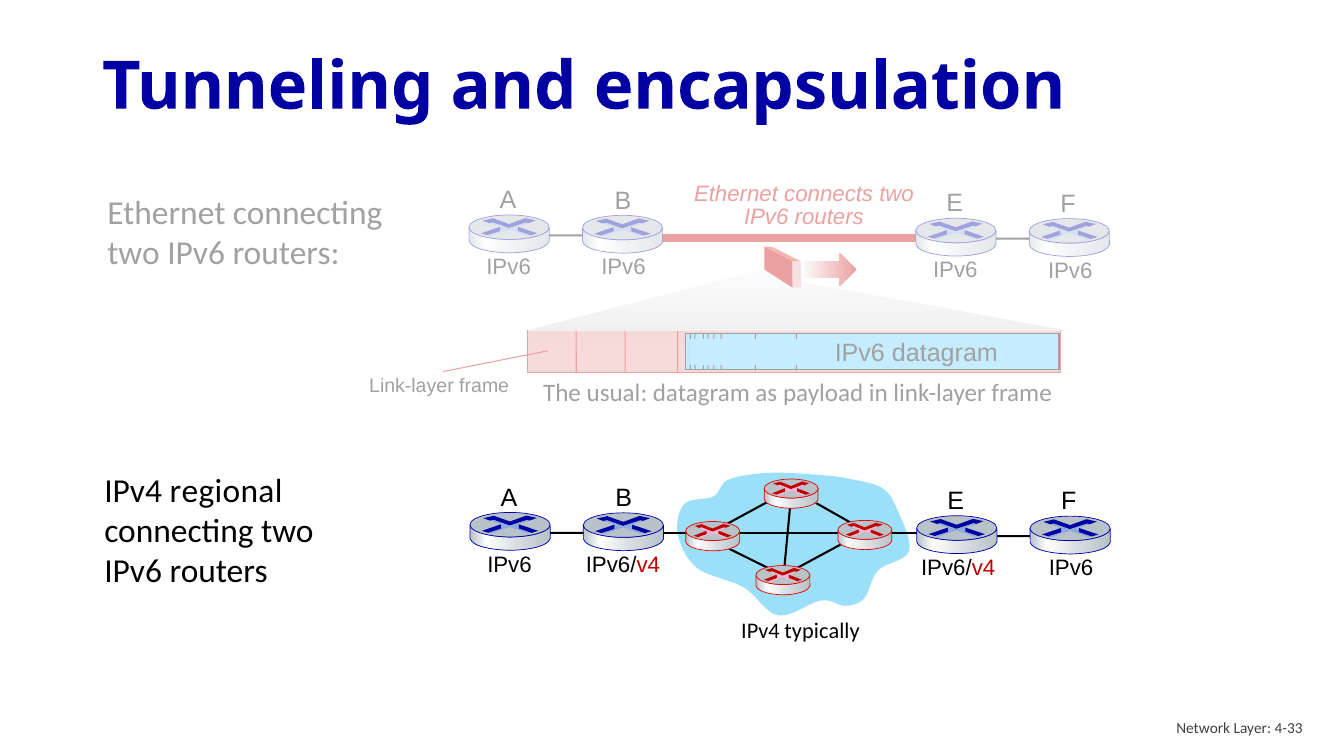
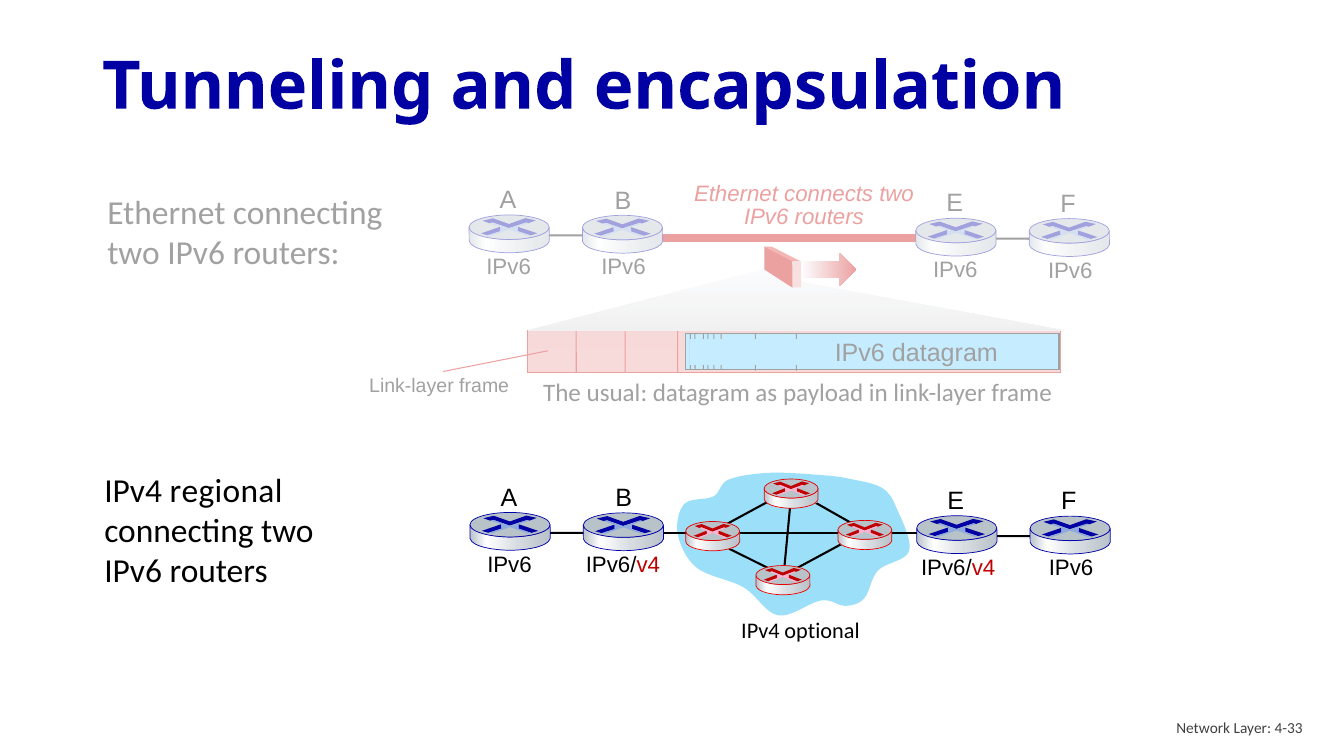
typically: typically -> optional
